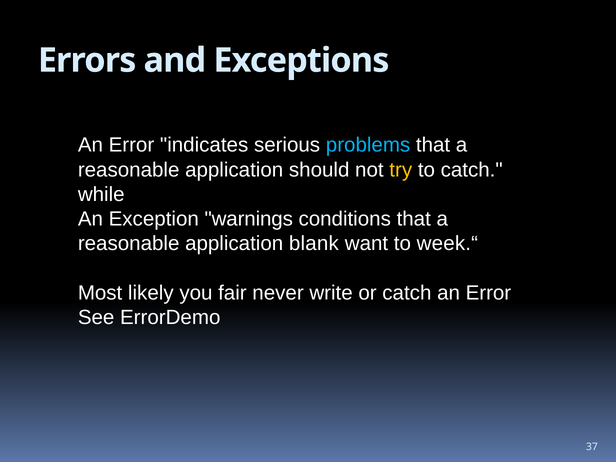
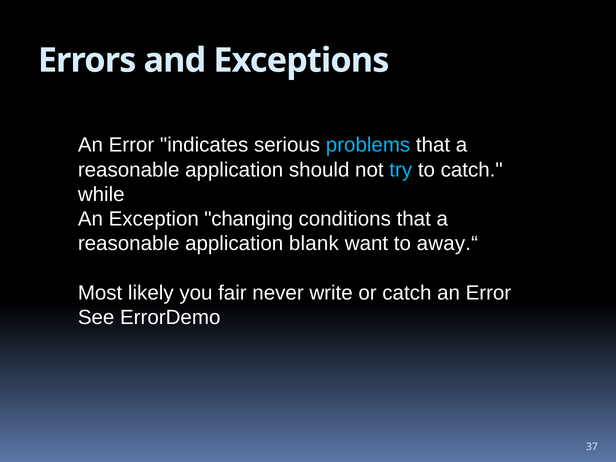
try colour: yellow -> light blue
warnings: warnings -> changing
week.“: week.“ -> away.“
